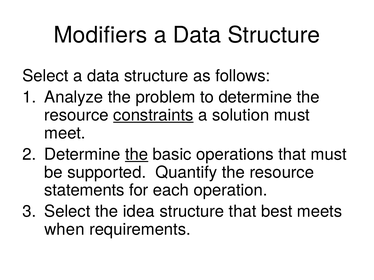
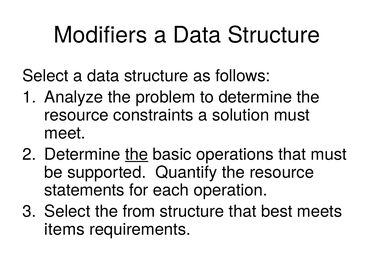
constraints underline: present -> none
idea: idea -> from
when: when -> items
